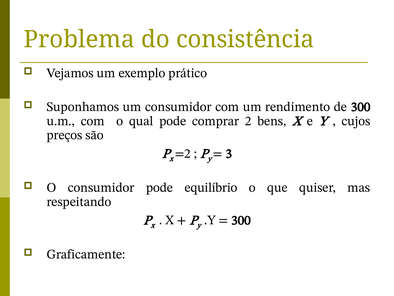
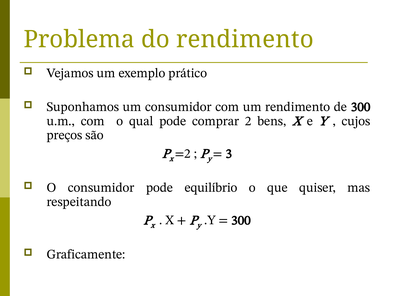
do consistência: consistência -> rendimento
